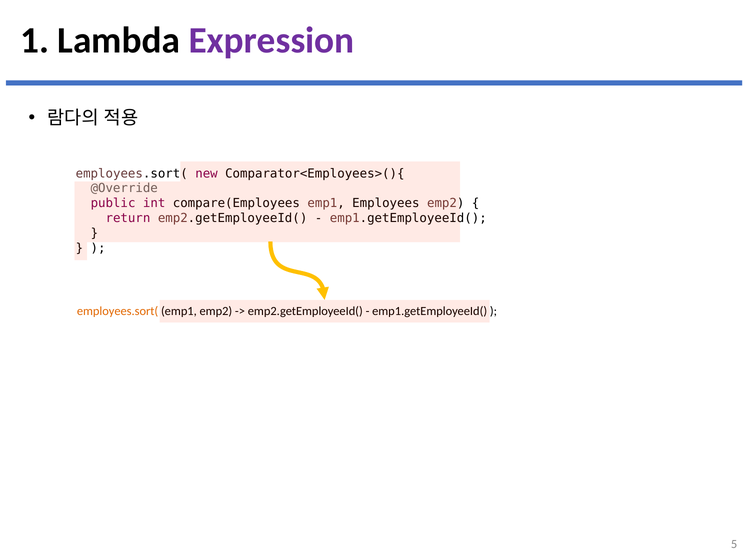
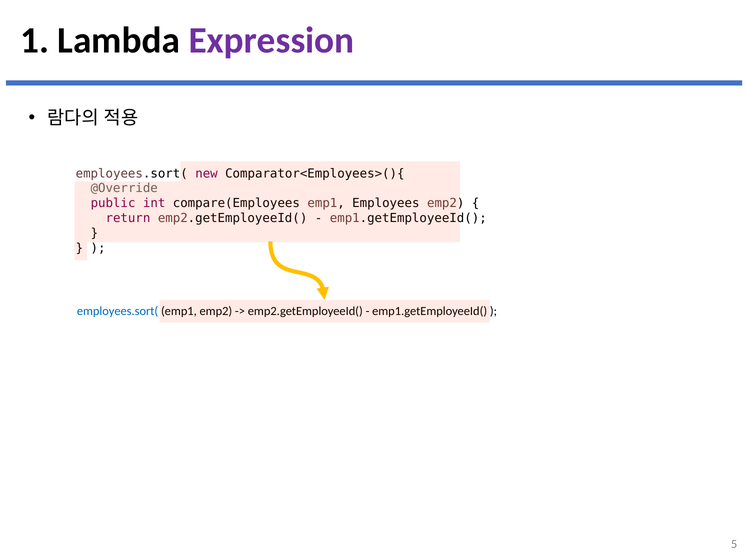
employees.sort( at (118, 311) colour: orange -> blue
